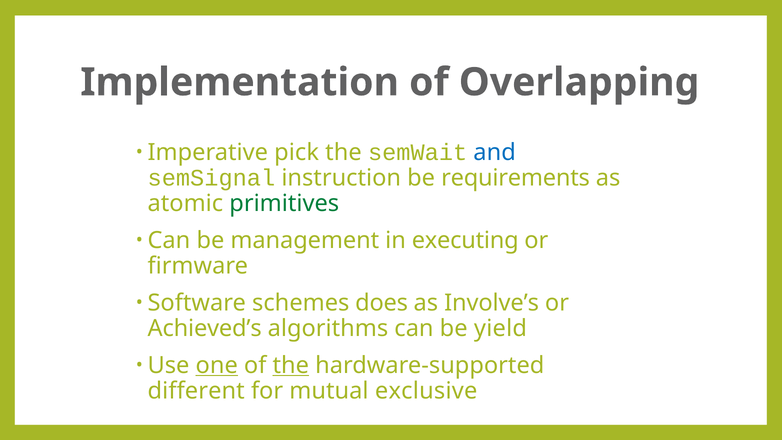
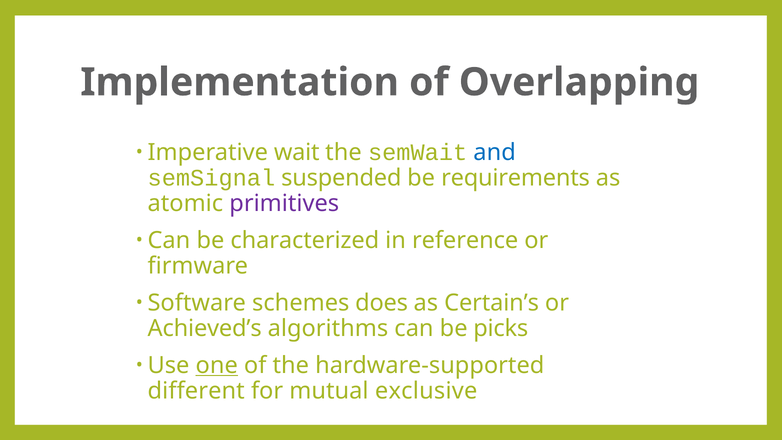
pick: pick -> wait
instruction: instruction -> suspended
primitives colour: green -> purple
management: management -> characterized
executing: executing -> reference
Involve’s: Involve’s -> Certain’s
yield: yield -> picks
the at (291, 365) underline: present -> none
